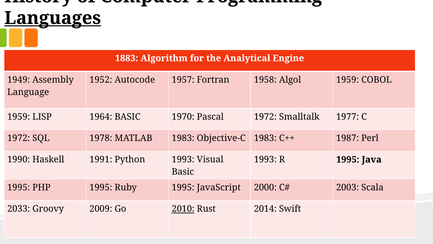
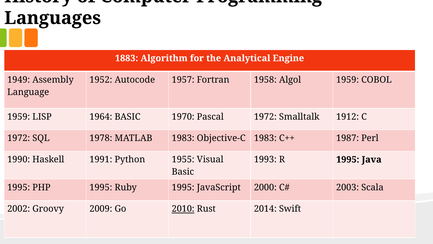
Languages underline: present -> none
1977: 1977 -> 1912
Python 1993: 1993 -> 1955
2033: 2033 -> 2002
